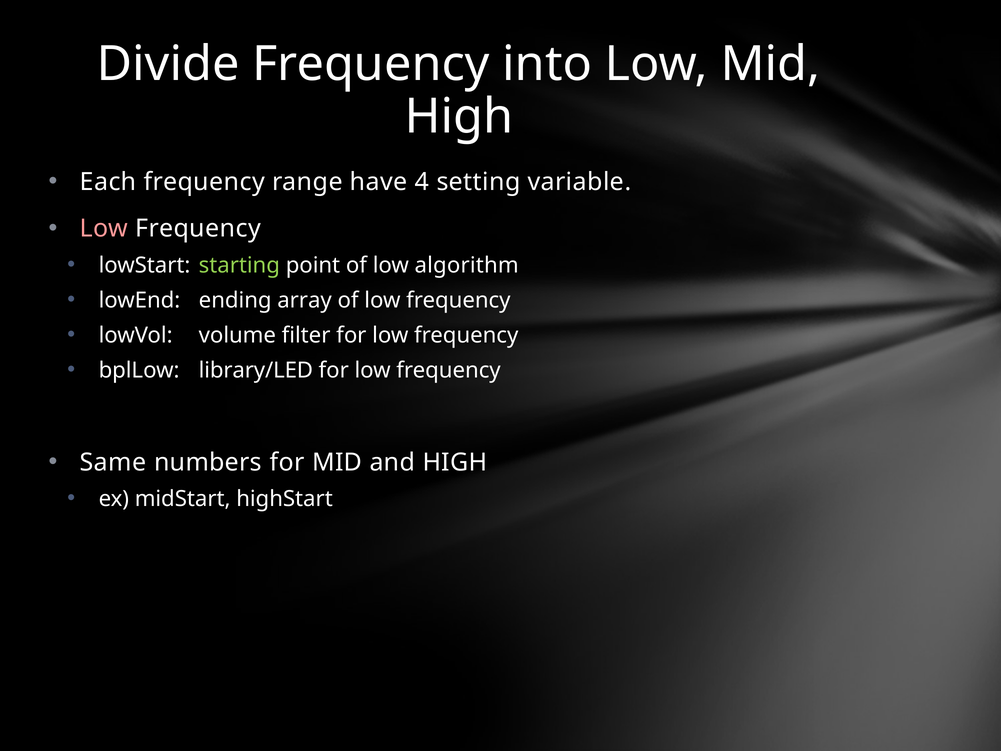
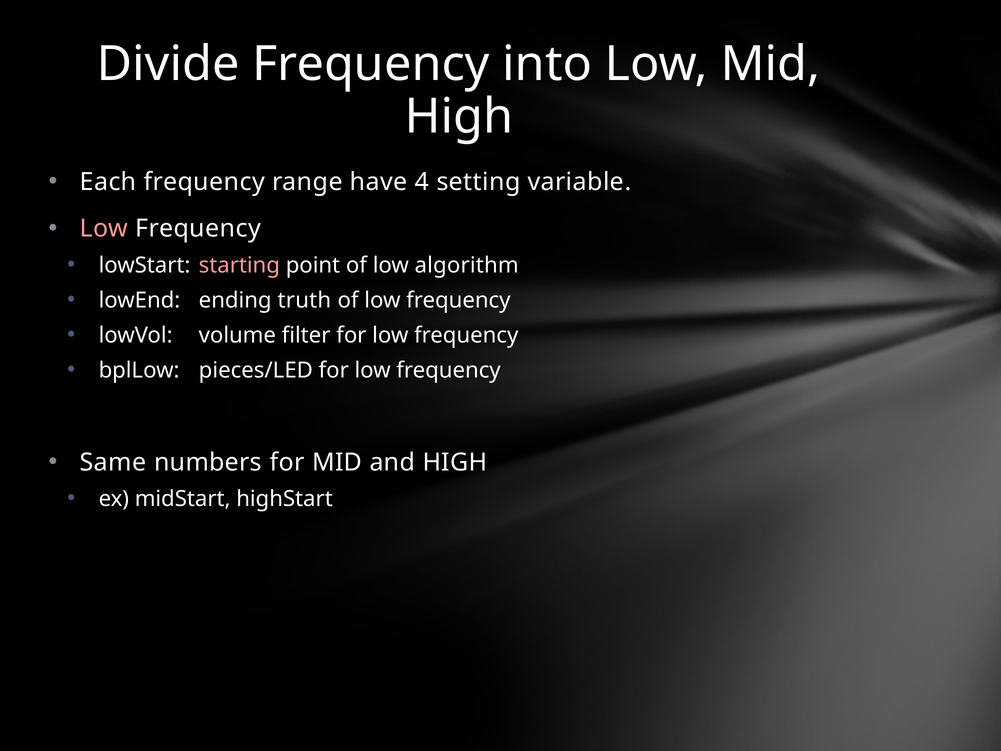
starting colour: light green -> pink
array: array -> truth
library/LED: library/LED -> pieces/LED
